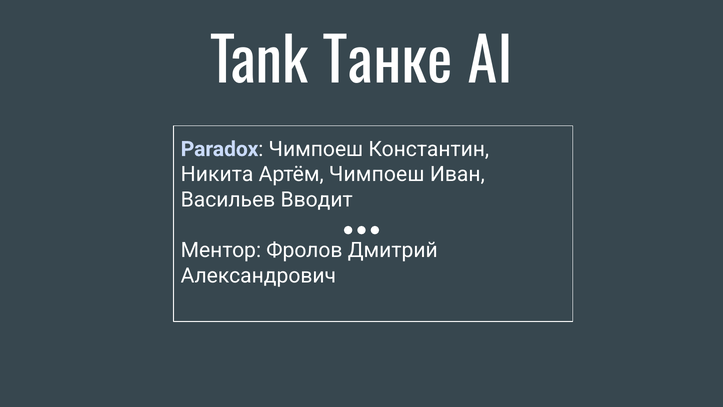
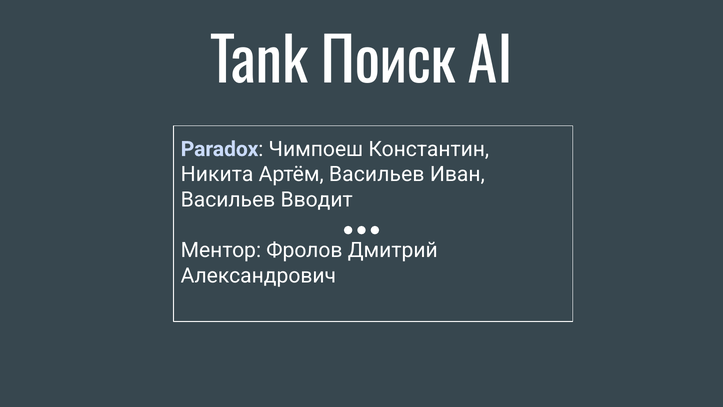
Танке: Танке -> Поиск
Артём Чимпоеш: Чимпоеш -> Васильев
